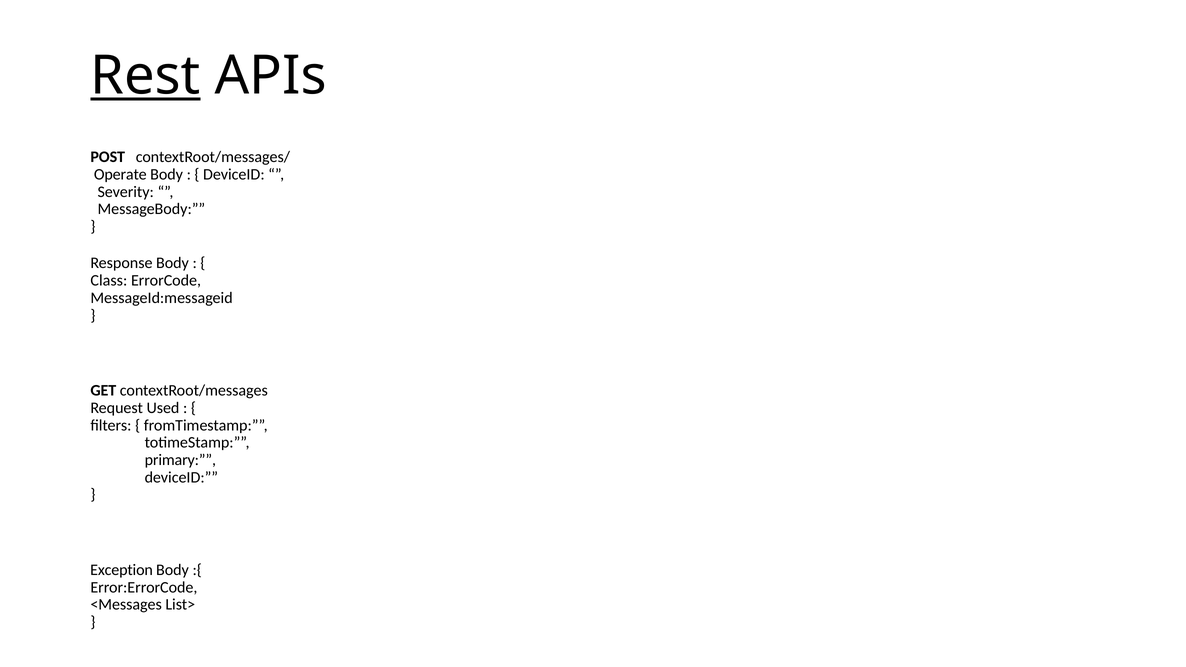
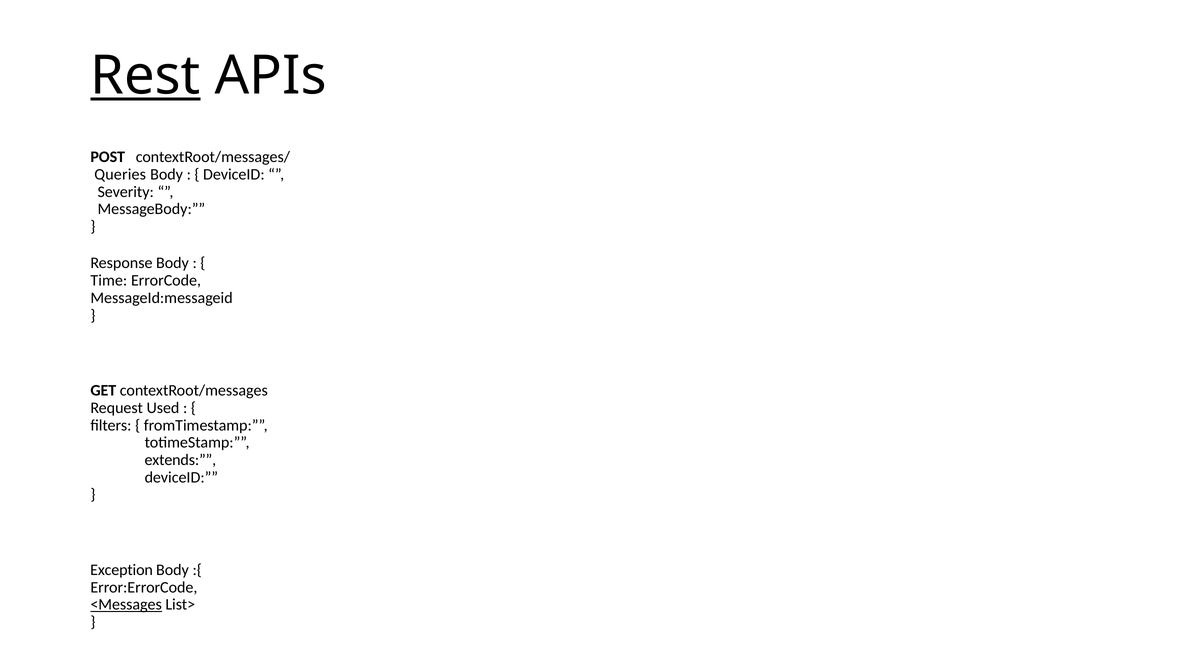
Operate: Operate -> Queries
Class: Class -> Time
primary: primary -> extends
<Messages underline: none -> present
